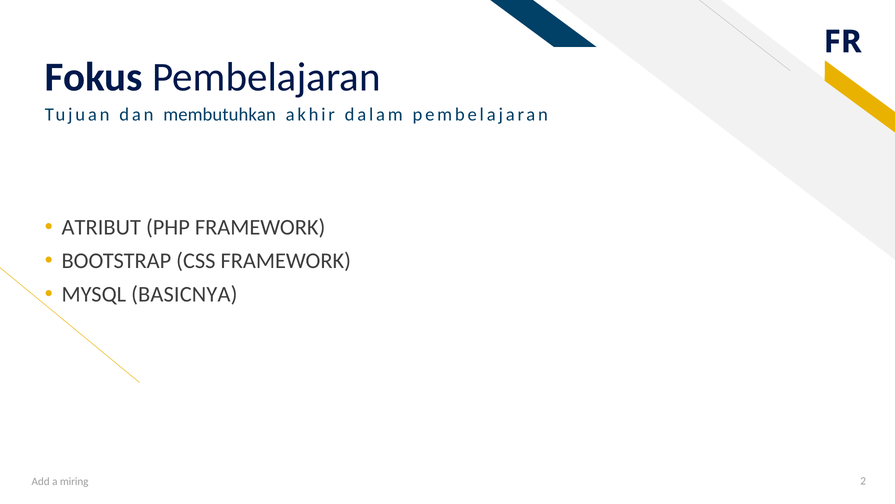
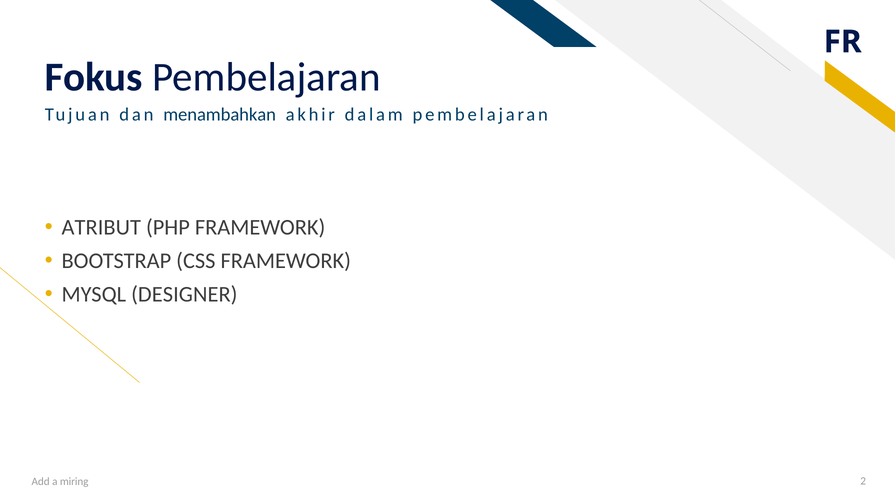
membutuhkan: membutuhkan -> menambahkan
BASICNYA: BASICNYA -> DESIGNER
